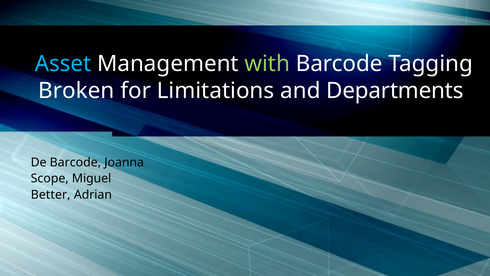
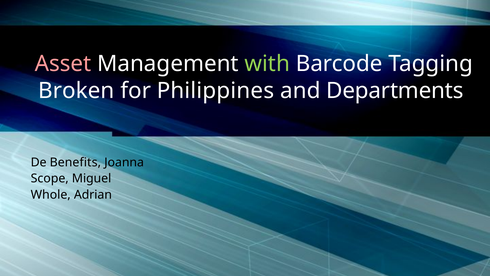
Asset colour: light blue -> pink
Limitations: Limitations -> Philippines
De Barcode: Barcode -> Benefits
Better: Better -> Whole
